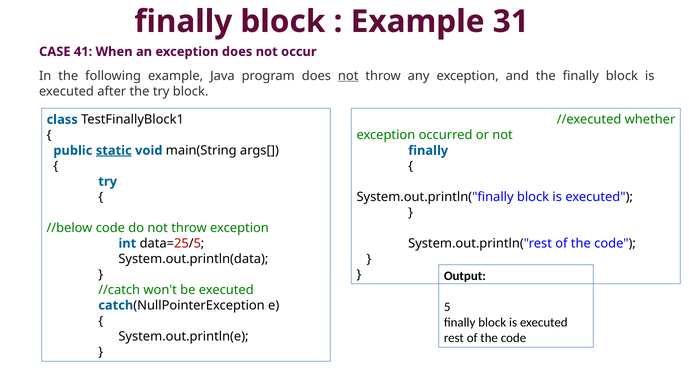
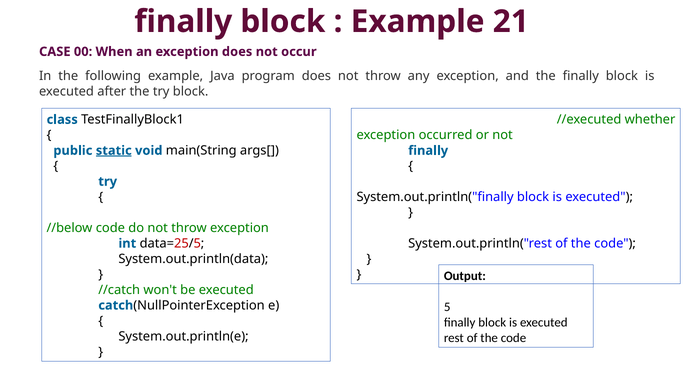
31: 31 -> 21
41: 41 -> 00
not at (348, 76) underline: present -> none
